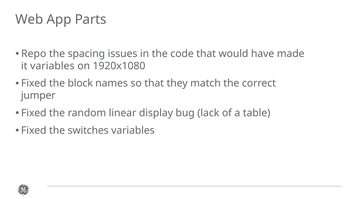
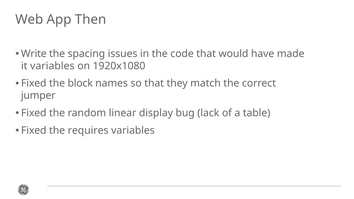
Parts: Parts -> Then
Repo: Repo -> Write
switches: switches -> requires
